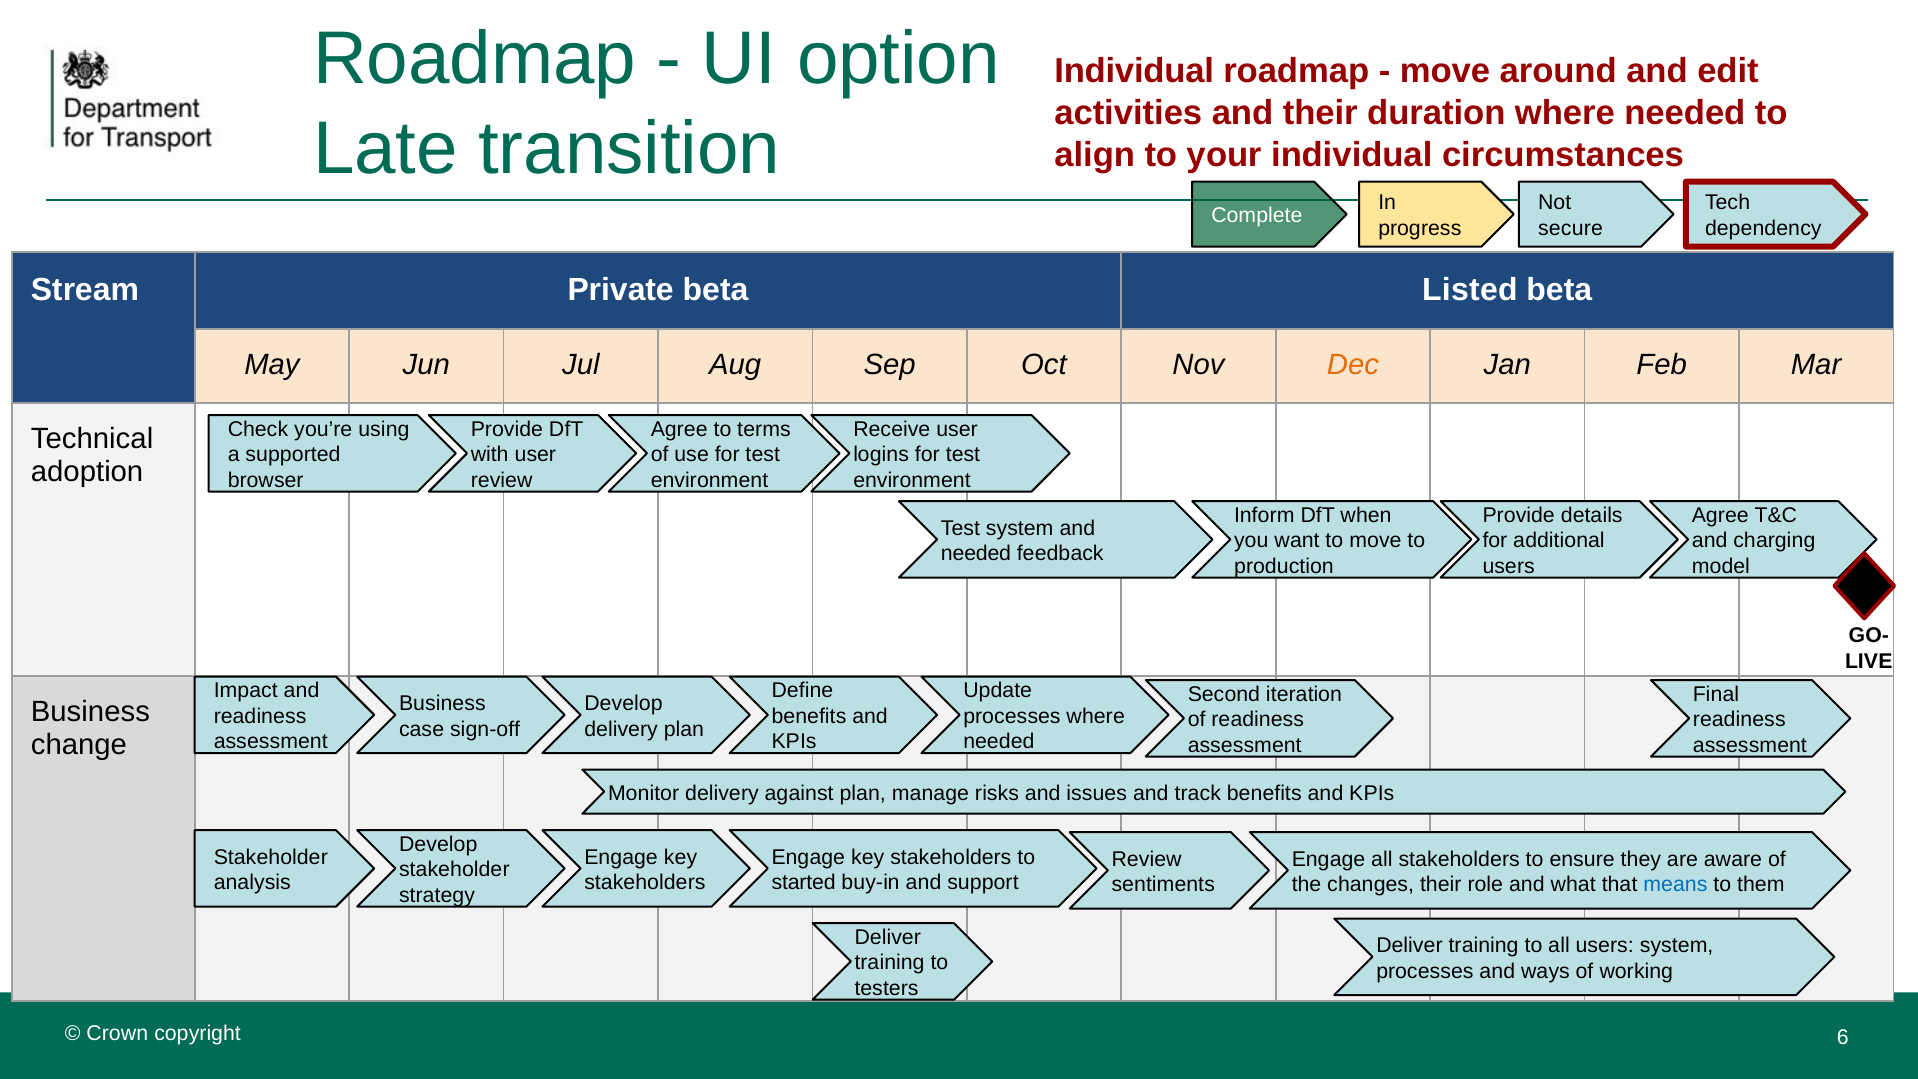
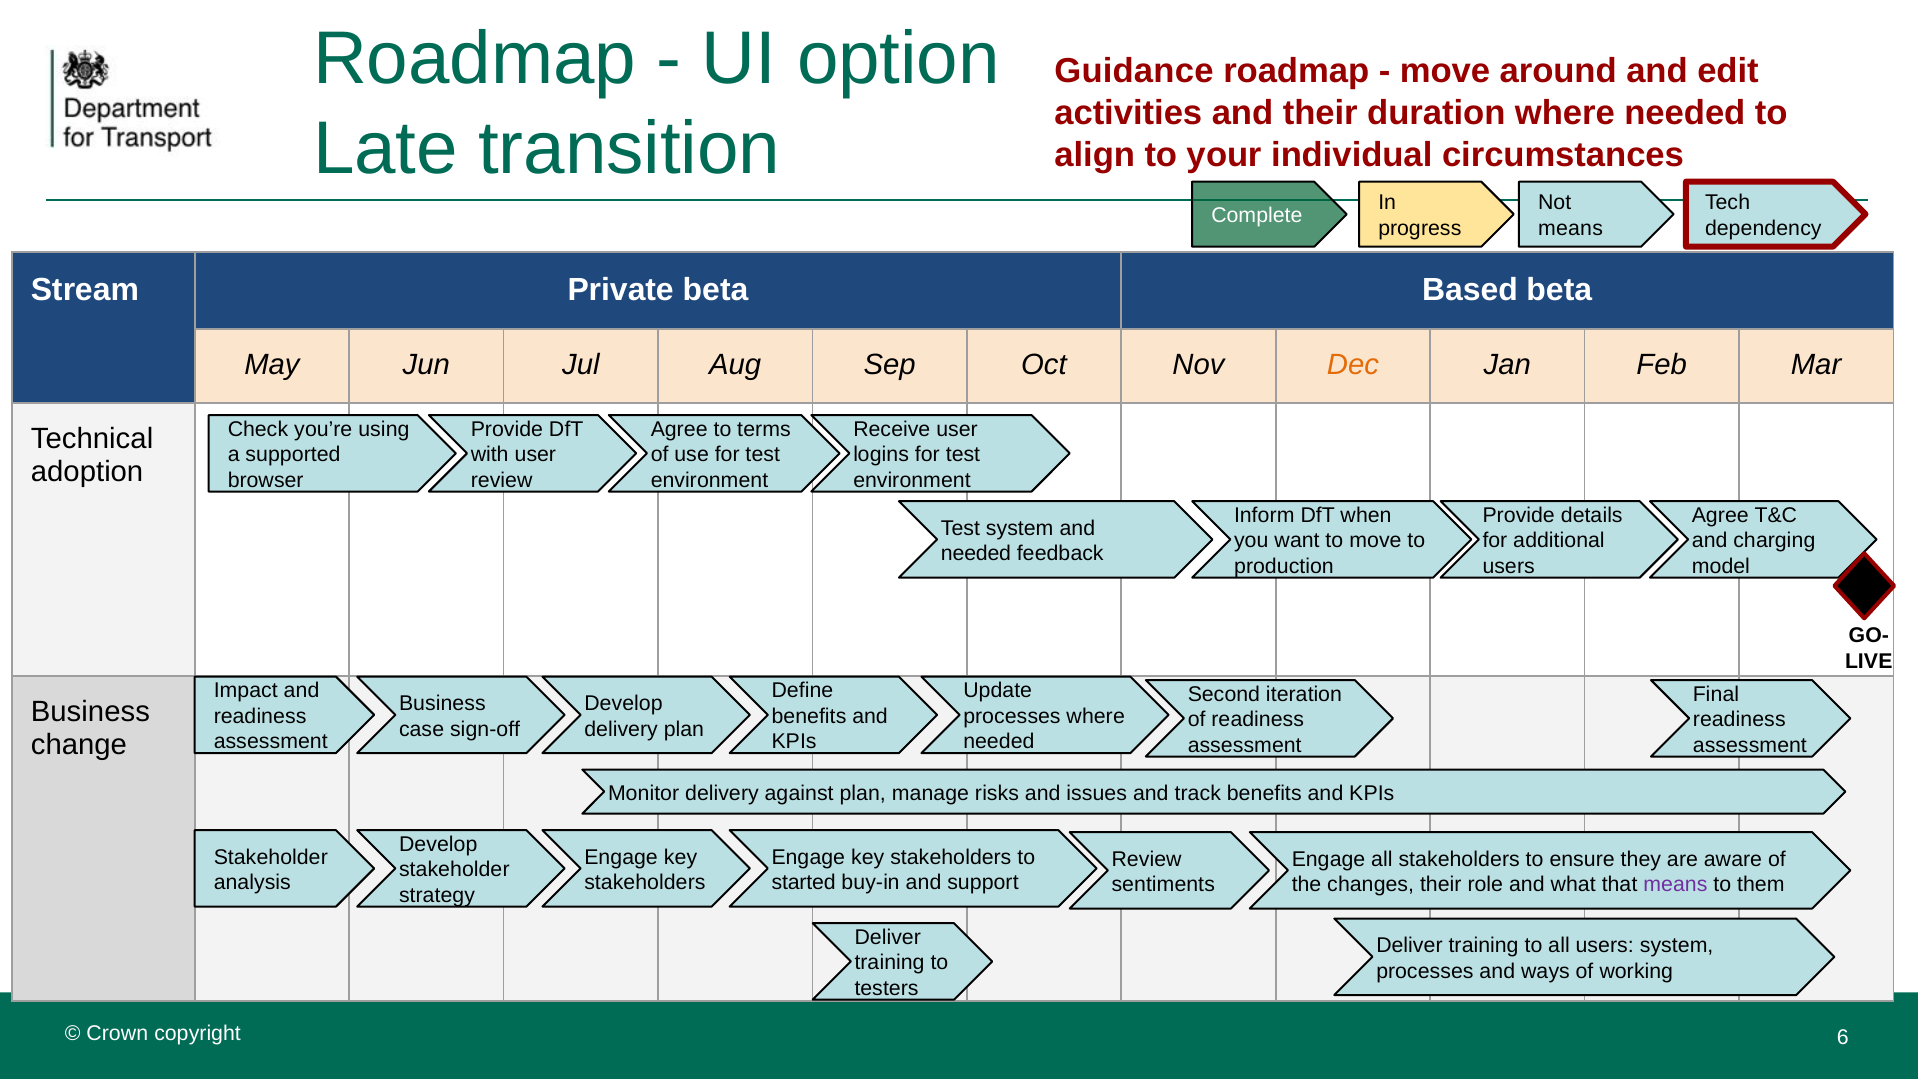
Individual at (1134, 72): Individual -> Guidance
secure at (1571, 228): secure -> means
Listed: Listed -> Based
means at (1675, 885) colour: blue -> purple
